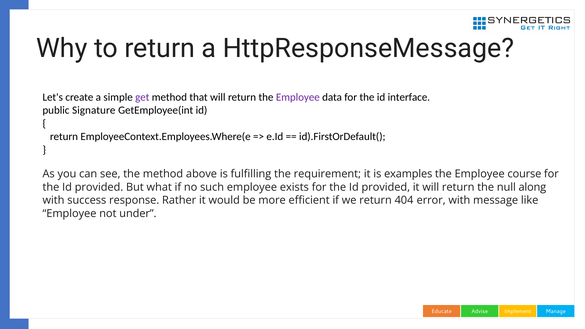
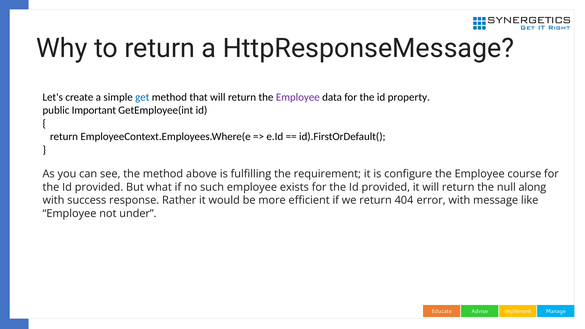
get colour: purple -> blue
interface: interface -> property
Signature: Signature -> Important
examples: examples -> configure
